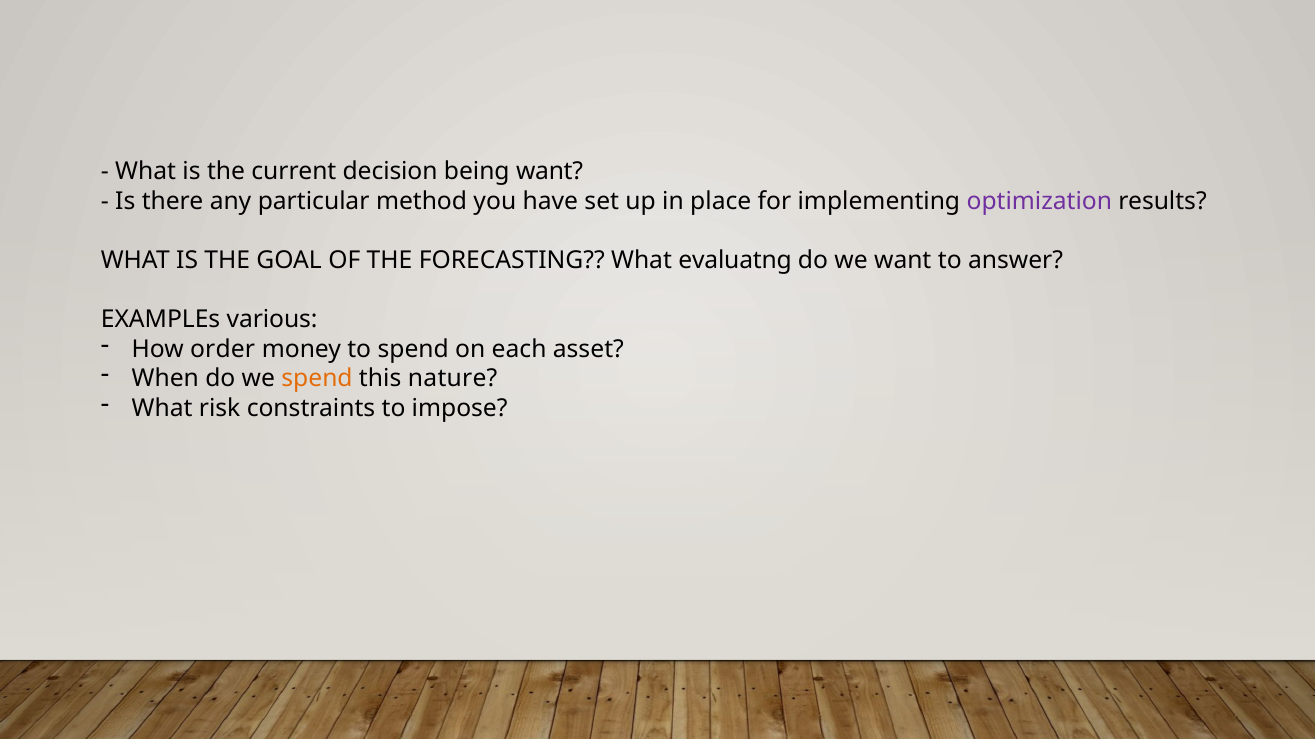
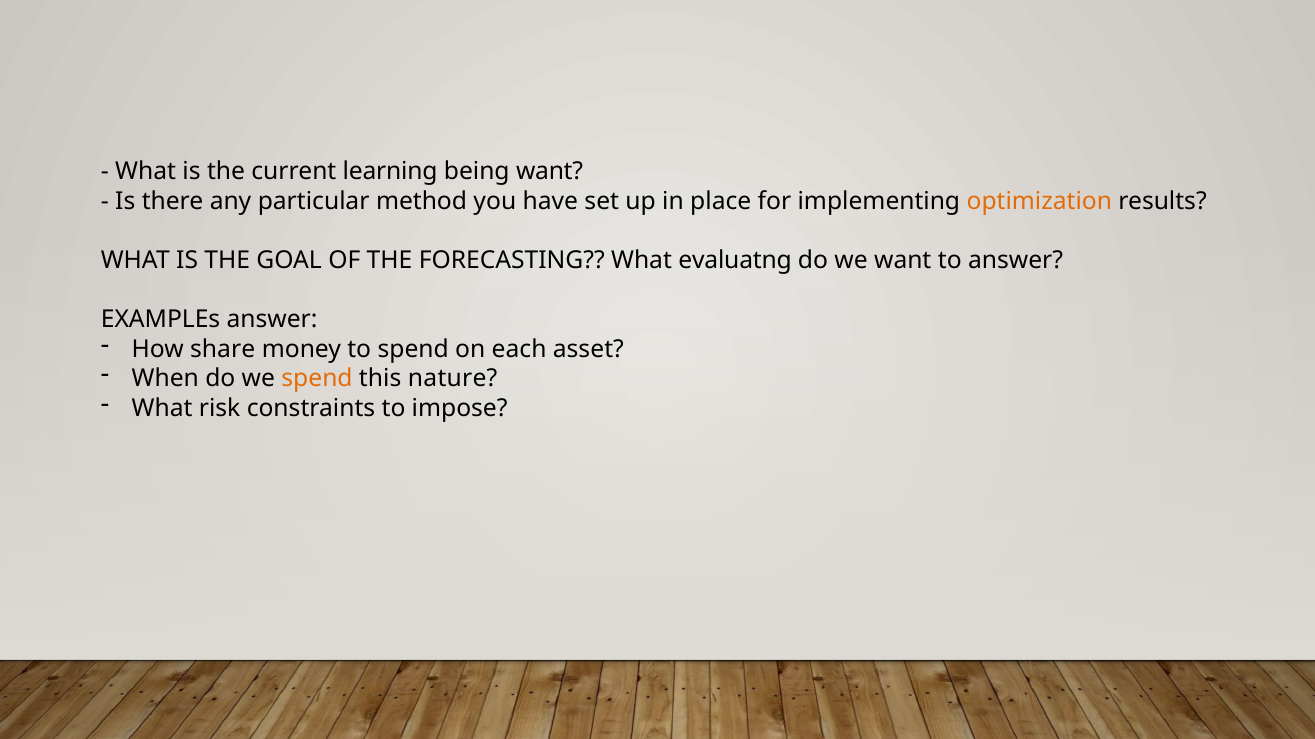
decision: decision -> learning
optimization colour: purple -> orange
EXAMPLEs various: various -> answer
order: order -> share
